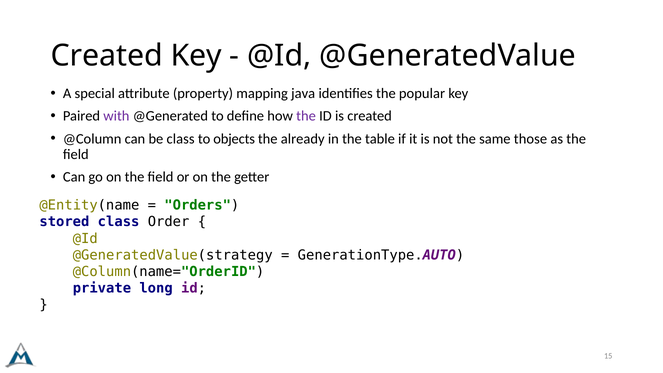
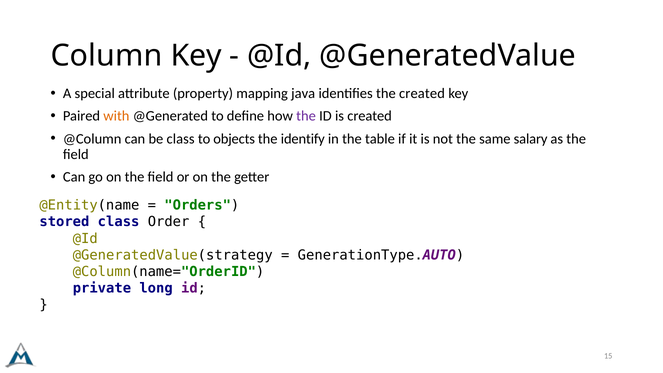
Created at (107, 56): Created -> Column
the popular: popular -> created
with colour: purple -> orange
already: already -> identify
those: those -> salary
